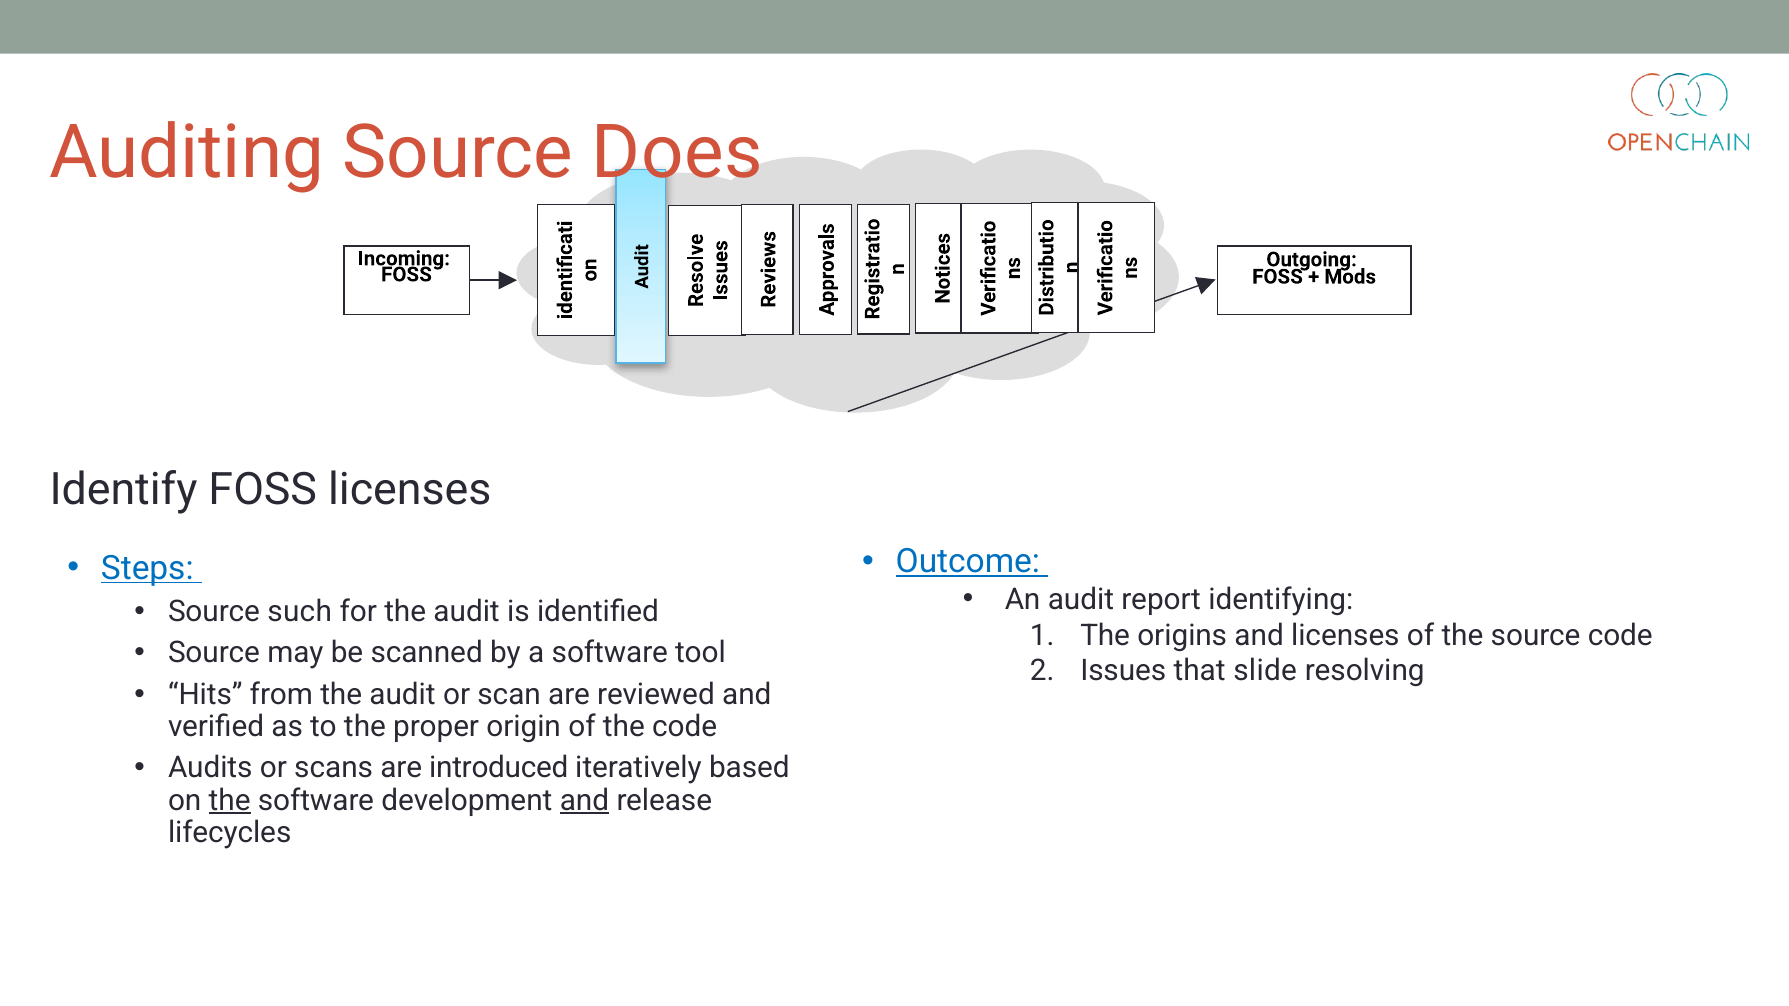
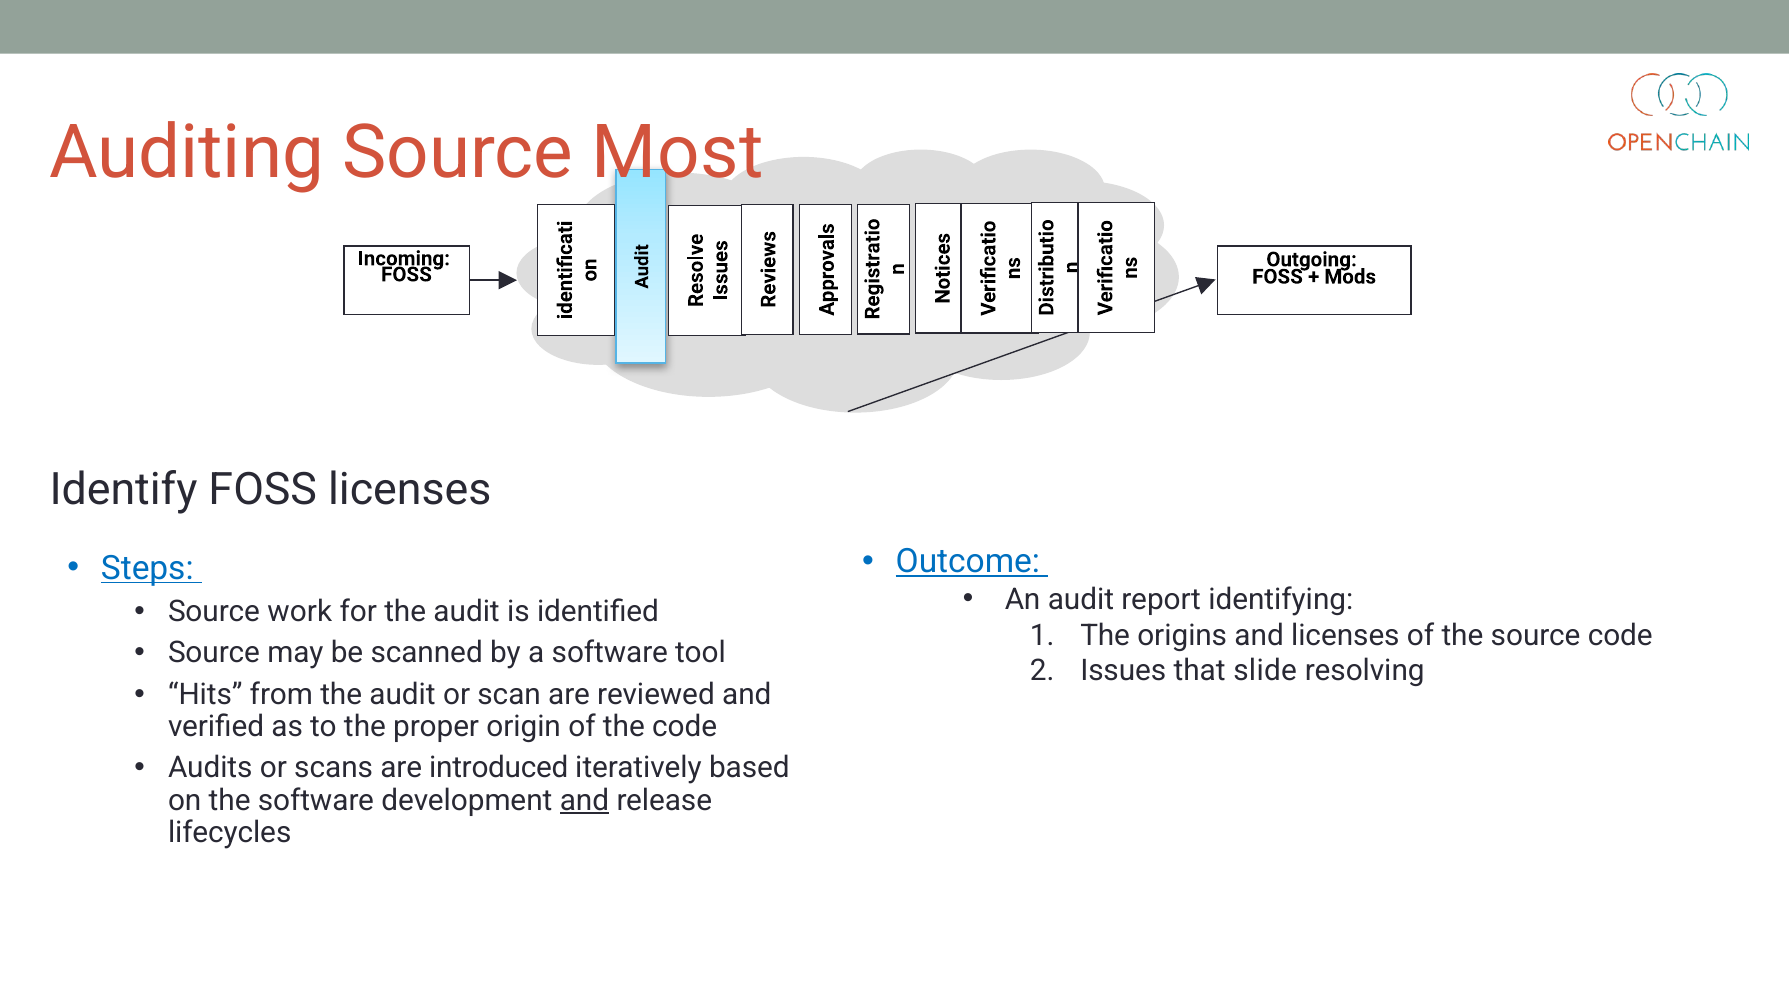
Does: Does -> Most
such: such -> work
the at (230, 800) underline: present -> none
